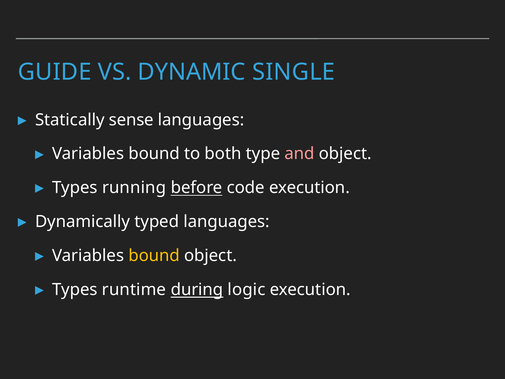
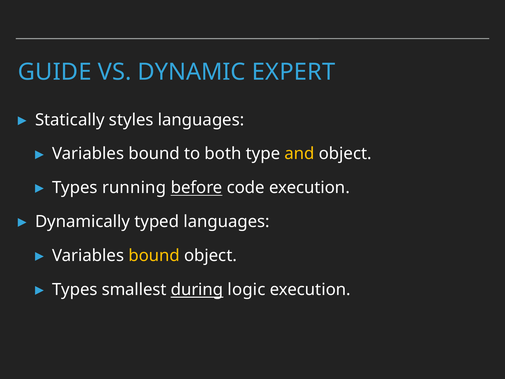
SINGLE: SINGLE -> EXPERT
sense: sense -> styles
and colour: pink -> yellow
runtime: runtime -> smallest
